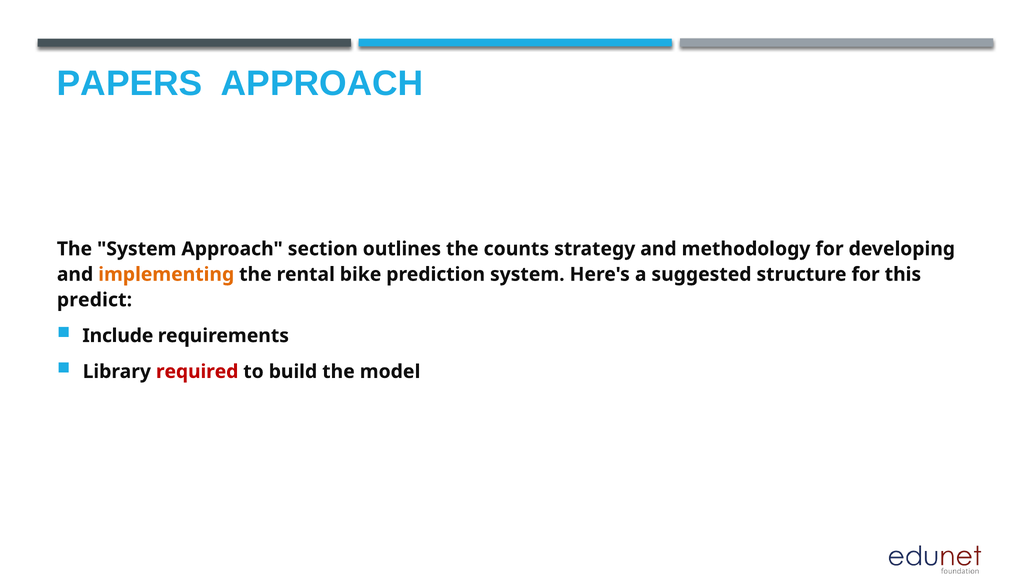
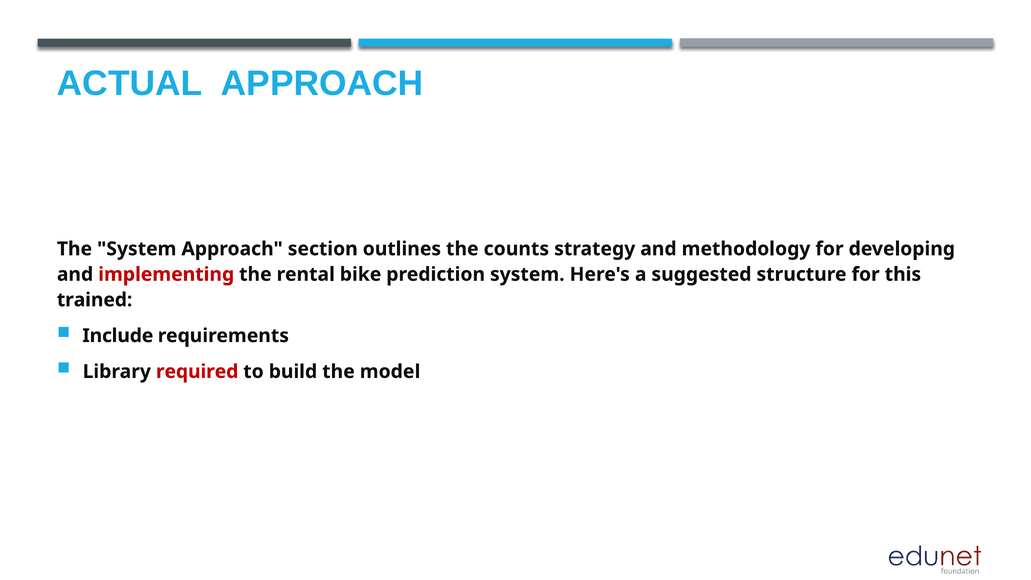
PAPERS: PAPERS -> ACTUAL
implementing colour: orange -> red
predict: predict -> trained
